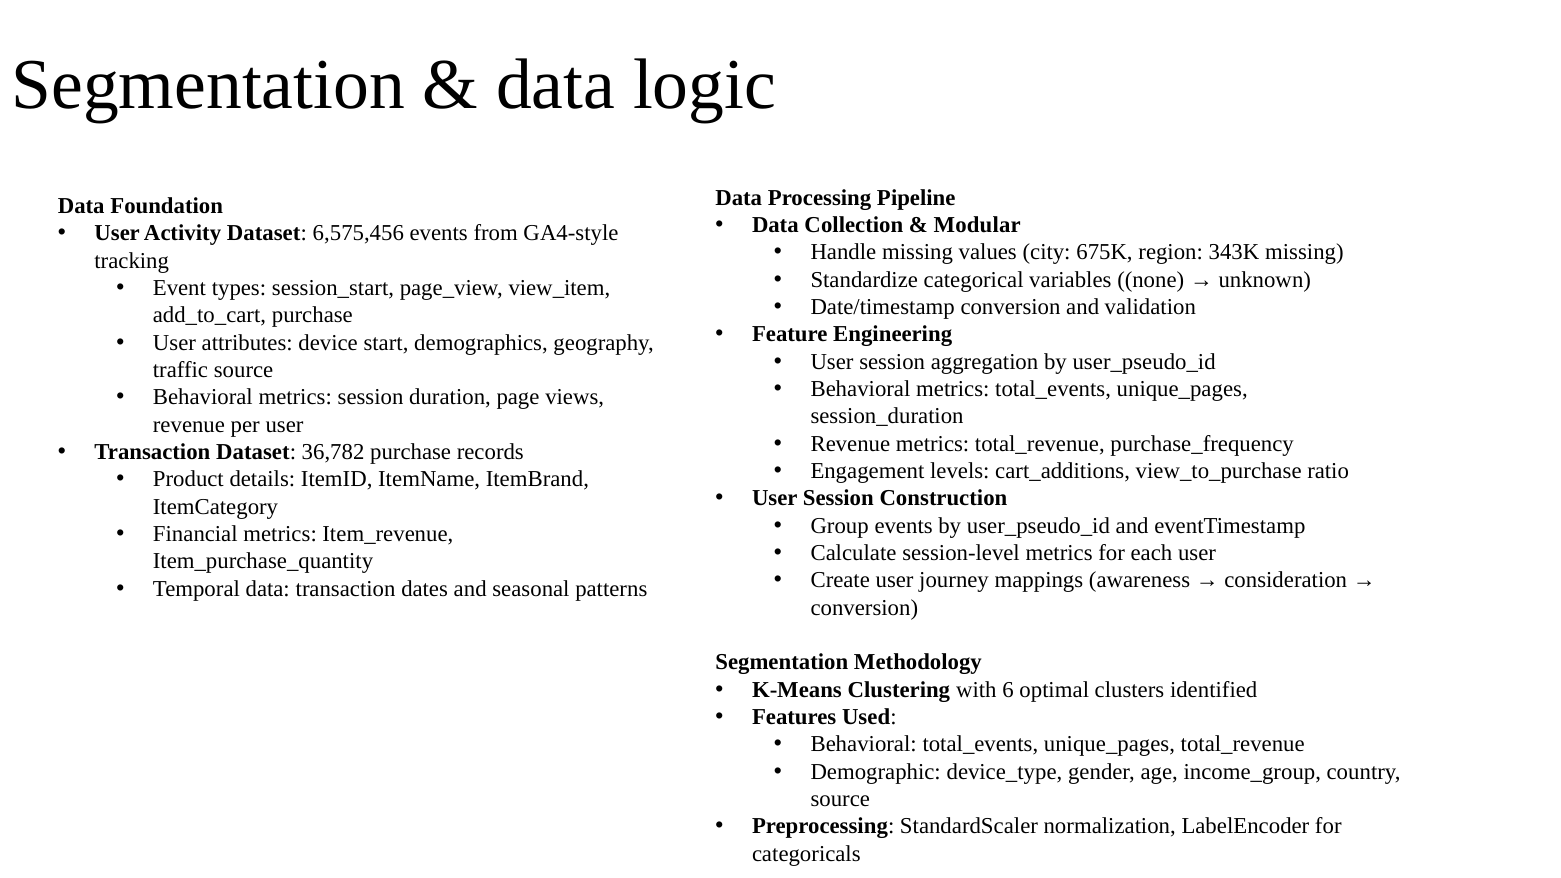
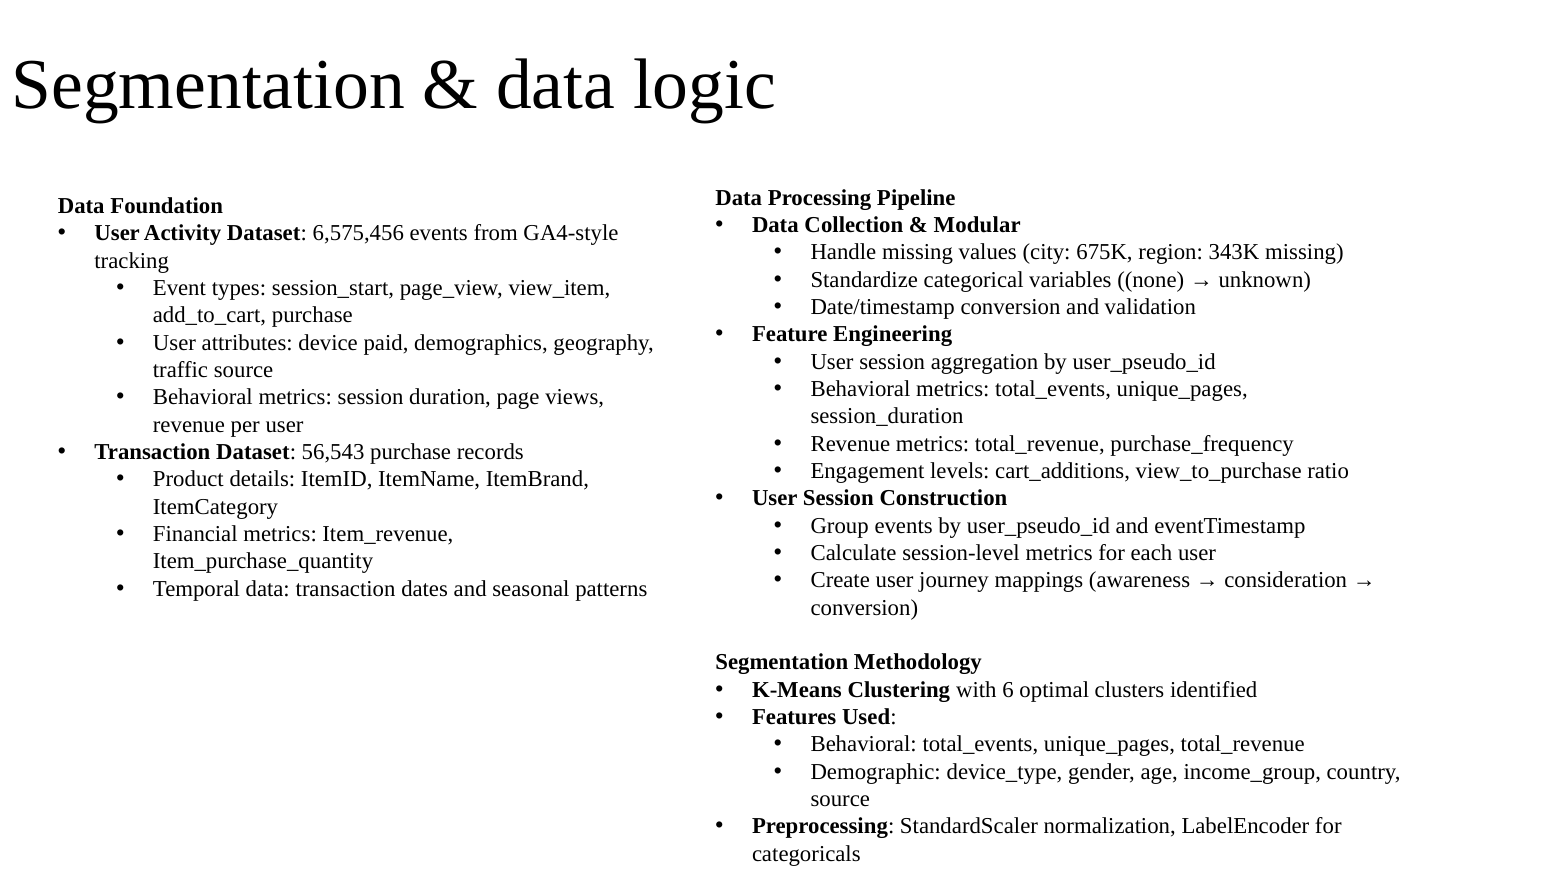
start: start -> paid
36,782: 36,782 -> 56,543
